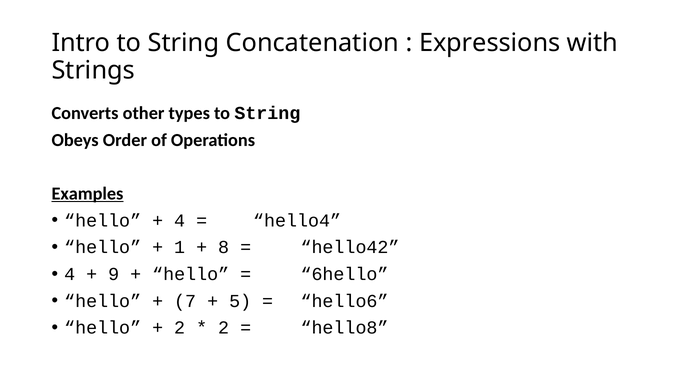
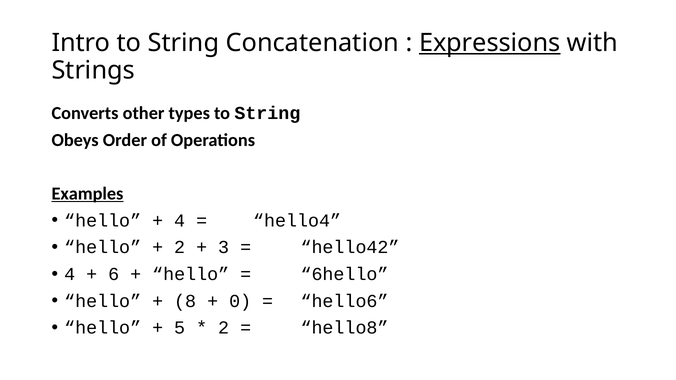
Expressions underline: none -> present
1 at (180, 248): 1 -> 2
8: 8 -> 3
9: 9 -> 6
7: 7 -> 8
5: 5 -> 0
2 at (180, 328): 2 -> 5
